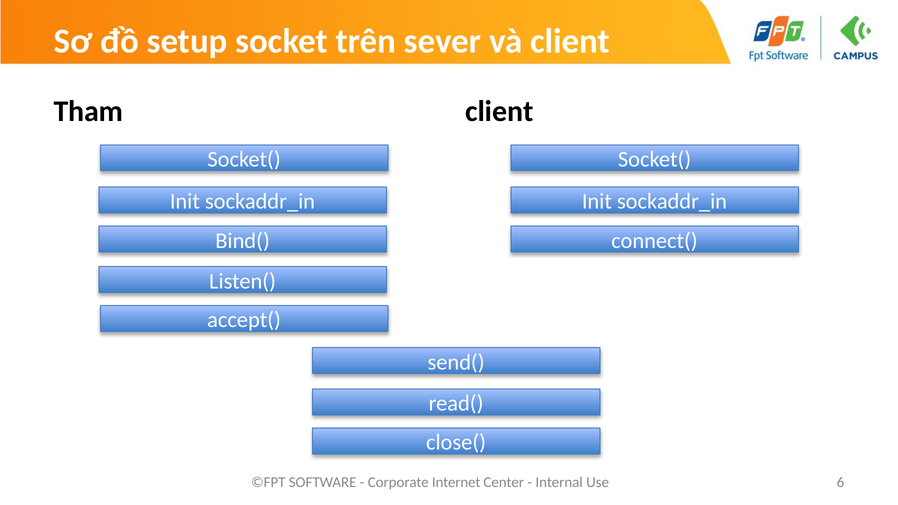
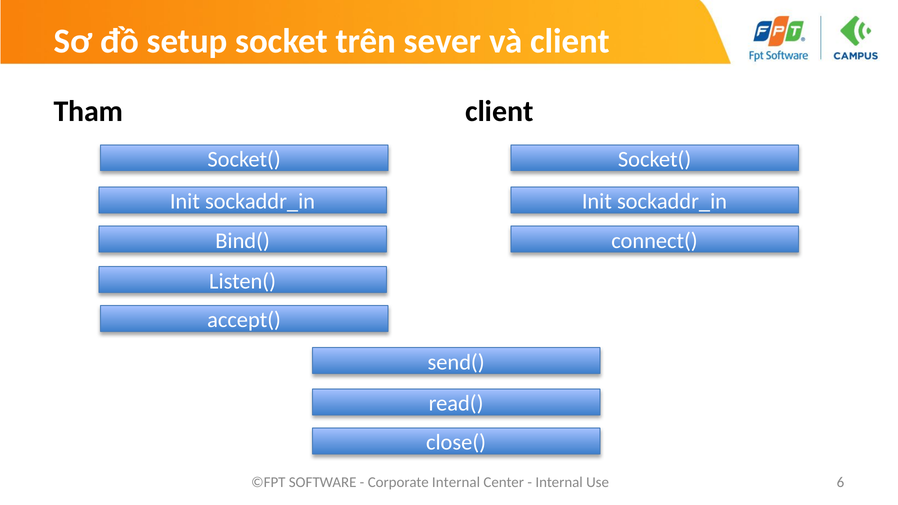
Corporate Internet: Internet -> Internal
